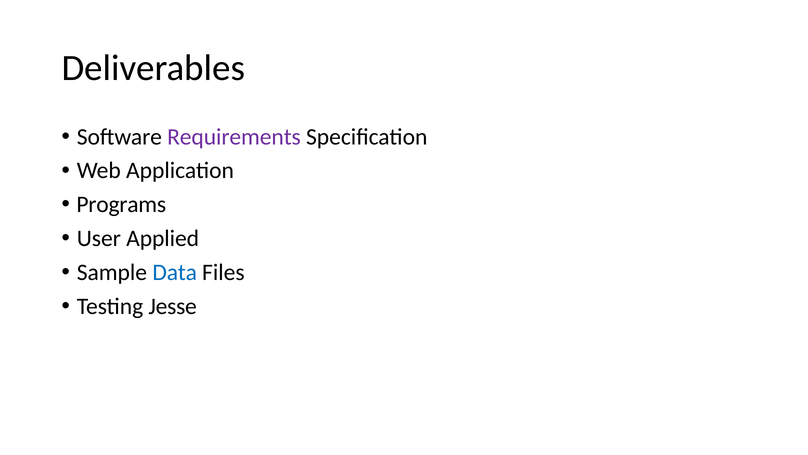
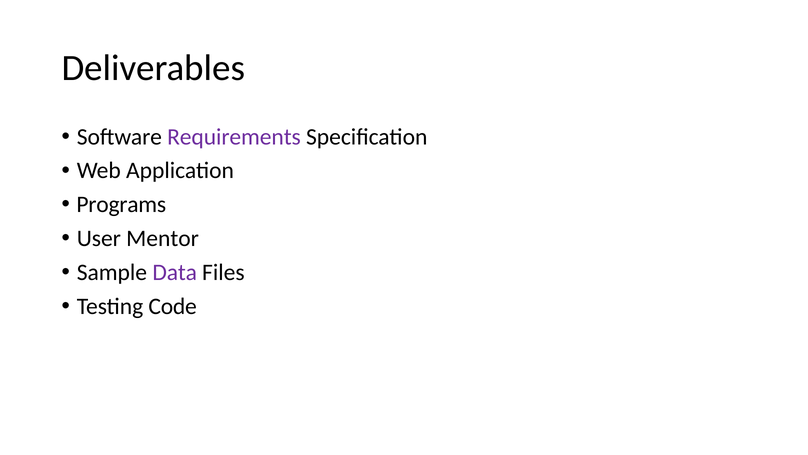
Applied: Applied -> Mentor
Data colour: blue -> purple
Jesse: Jesse -> Code
